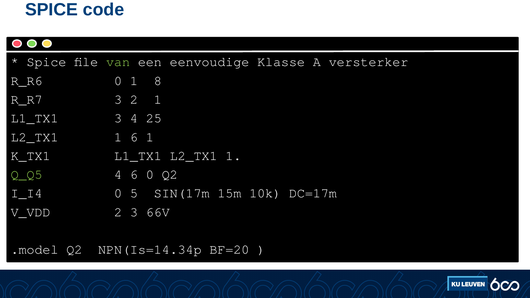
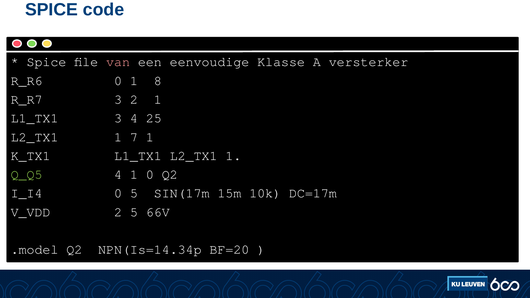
van colour: light green -> pink
1 6: 6 -> 7
4 6: 6 -> 1
2 3: 3 -> 5
